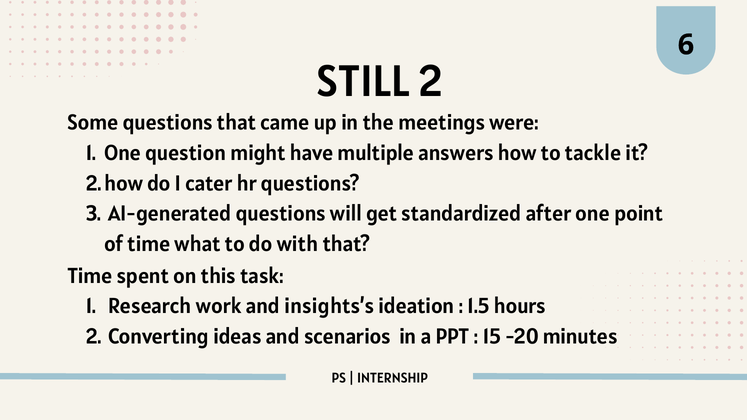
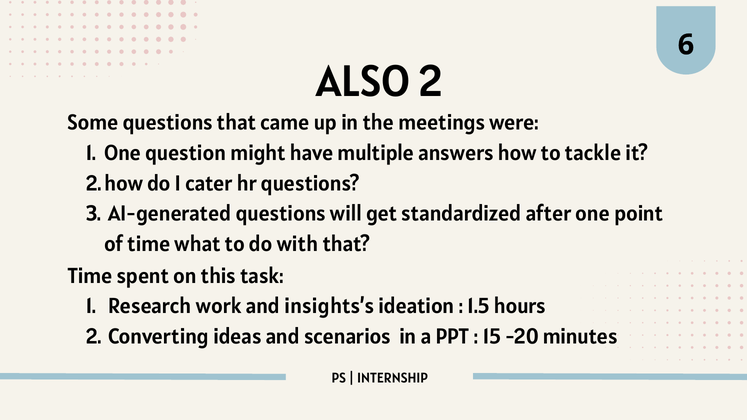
STILL: STILL -> ALSO
